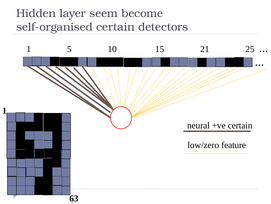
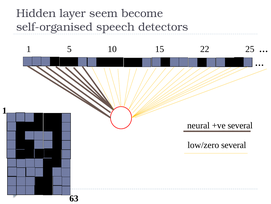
self-organised certain: certain -> speech
21: 21 -> 22
+ve certain: certain -> several
low/zero feature: feature -> several
